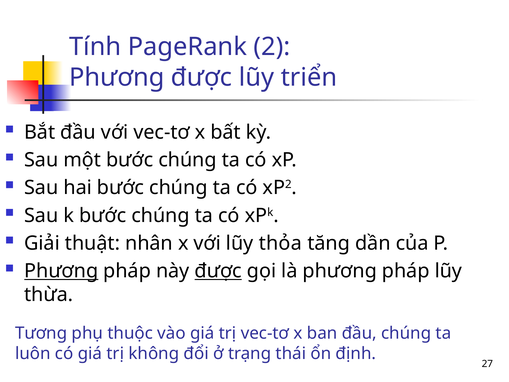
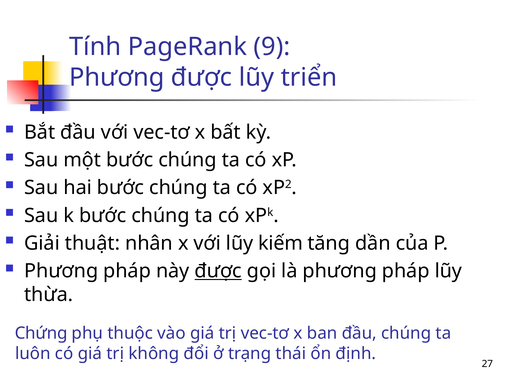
2: 2 -> 9
thỏa: thỏa -> kiếm
Phương at (61, 271) underline: present -> none
Tương: Tương -> Chứng
